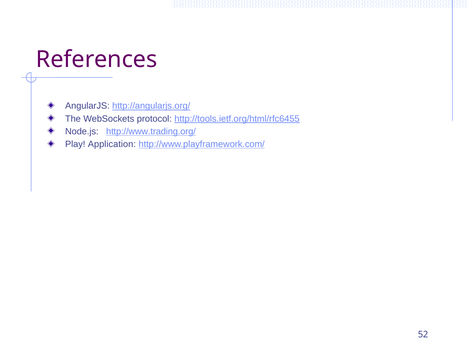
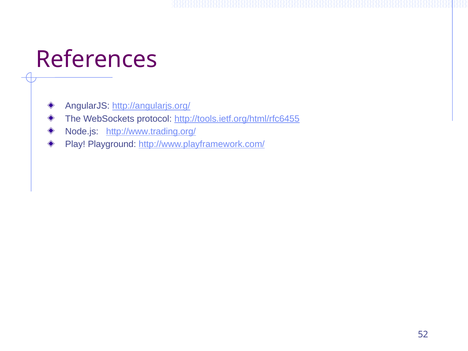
Application: Application -> Playground
